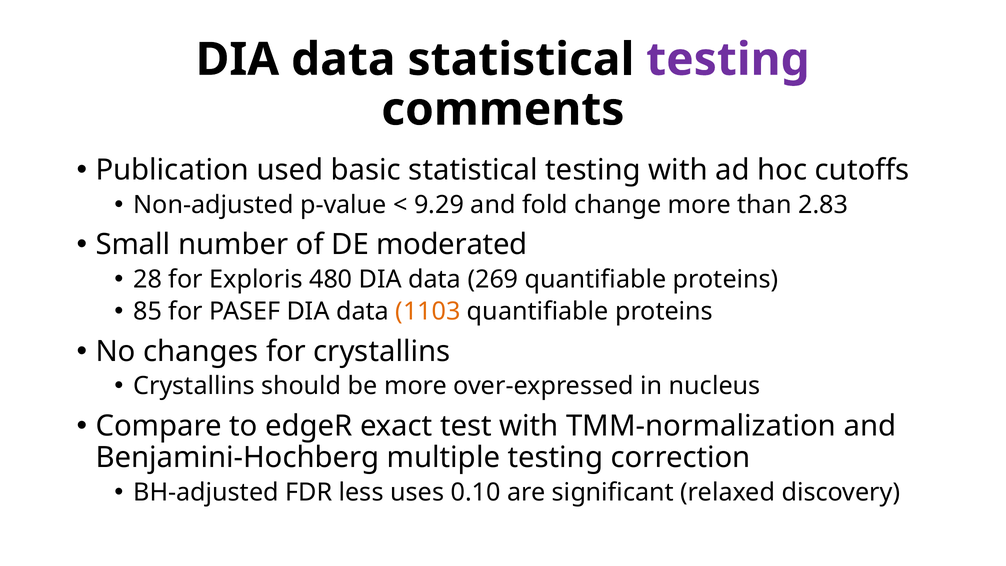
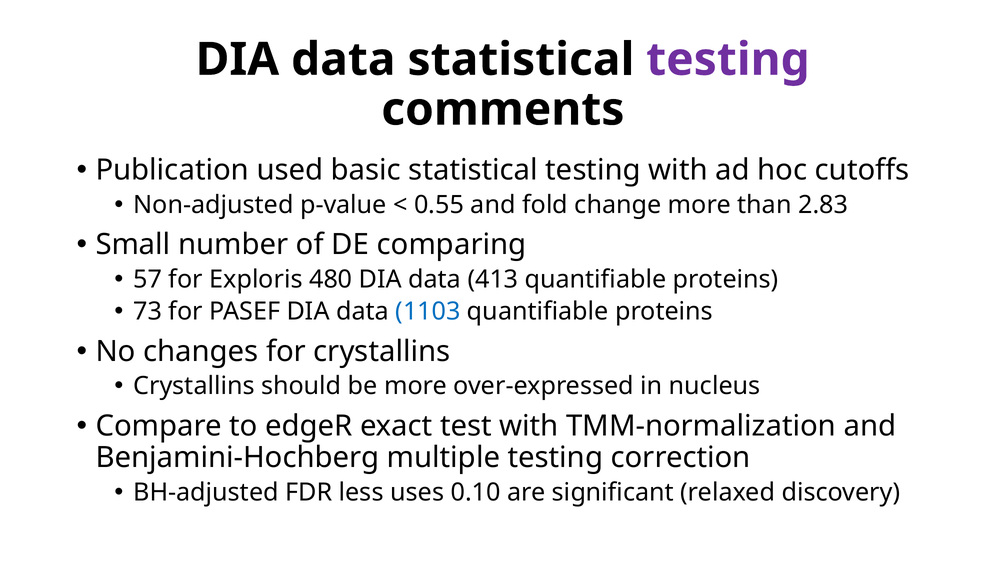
9.29: 9.29 -> 0.55
moderated: moderated -> comparing
28: 28 -> 57
269: 269 -> 413
85: 85 -> 73
1103 colour: orange -> blue
